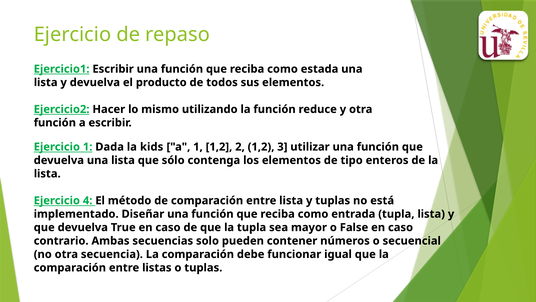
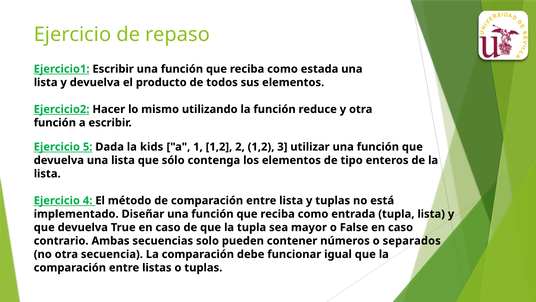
Ejercicio 1: 1 -> 5
secuencial: secuencial -> separados
